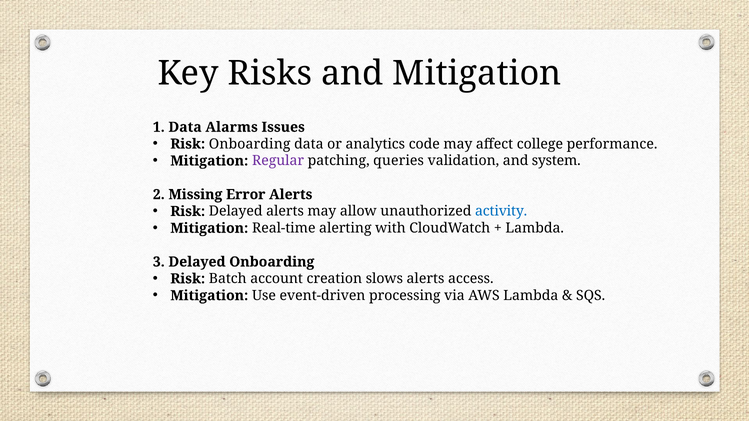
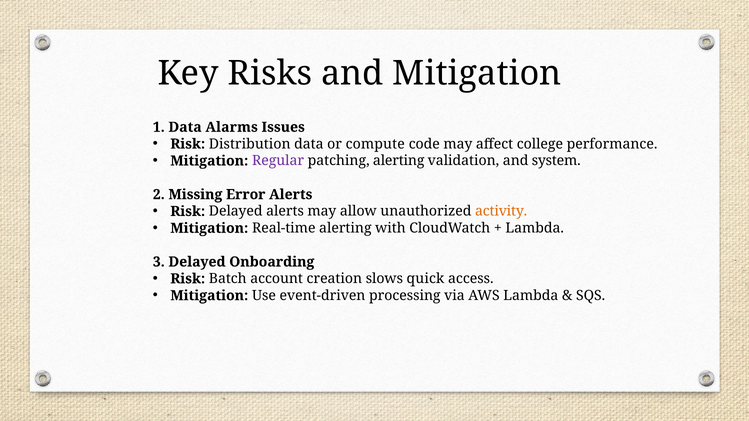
Risk Onboarding: Onboarding -> Distribution
analytics: analytics -> compute
patching queries: queries -> alerting
activity colour: blue -> orange
slows alerts: alerts -> quick
